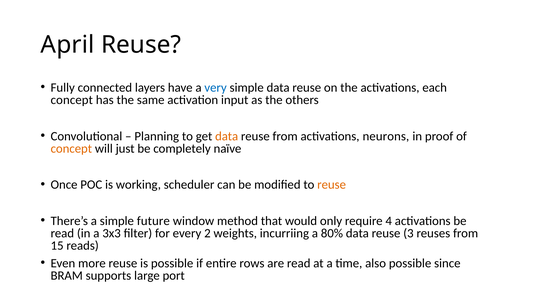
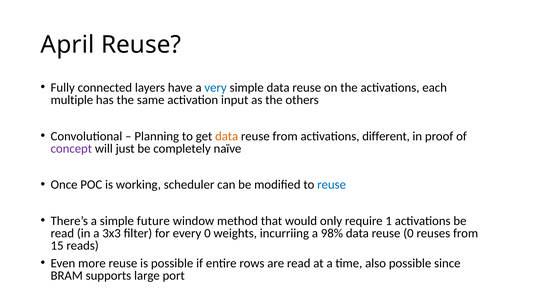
concept at (72, 100): concept -> multiple
neurons: neurons -> different
concept at (71, 148) colour: orange -> purple
reuse at (332, 185) colour: orange -> blue
4: 4 -> 1
every 2: 2 -> 0
80%: 80% -> 98%
reuse 3: 3 -> 0
